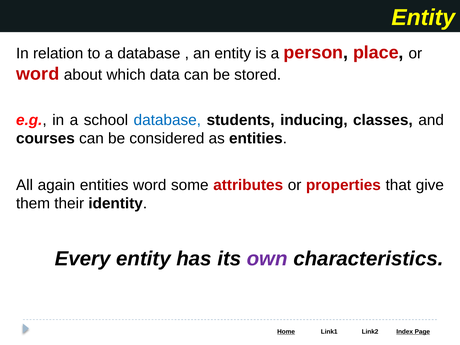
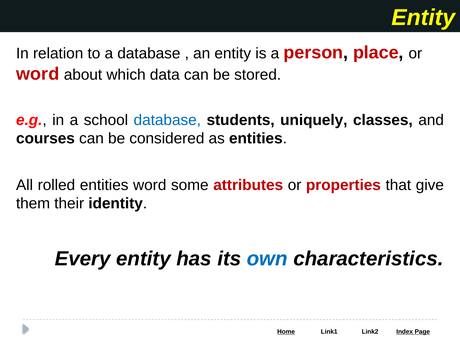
inducing: inducing -> uniquely
again: again -> rolled
own colour: purple -> blue
